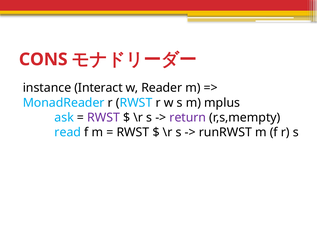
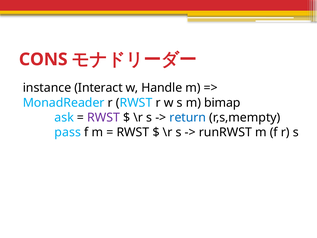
Reader: Reader -> Handle
mplus: mplus -> bimap
return colour: purple -> blue
read: read -> pass
